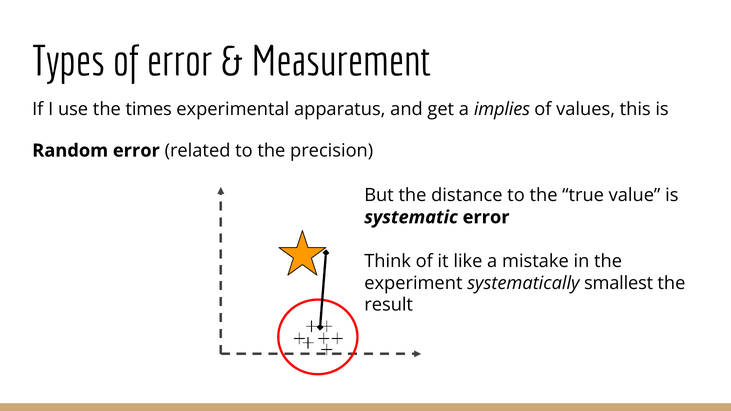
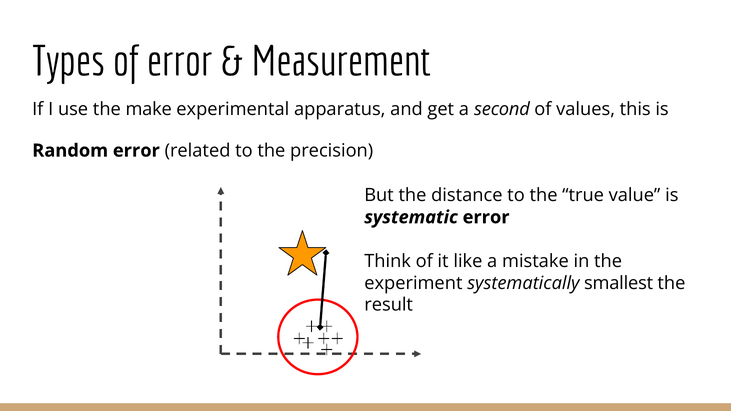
times: times -> make
implies: implies -> second
